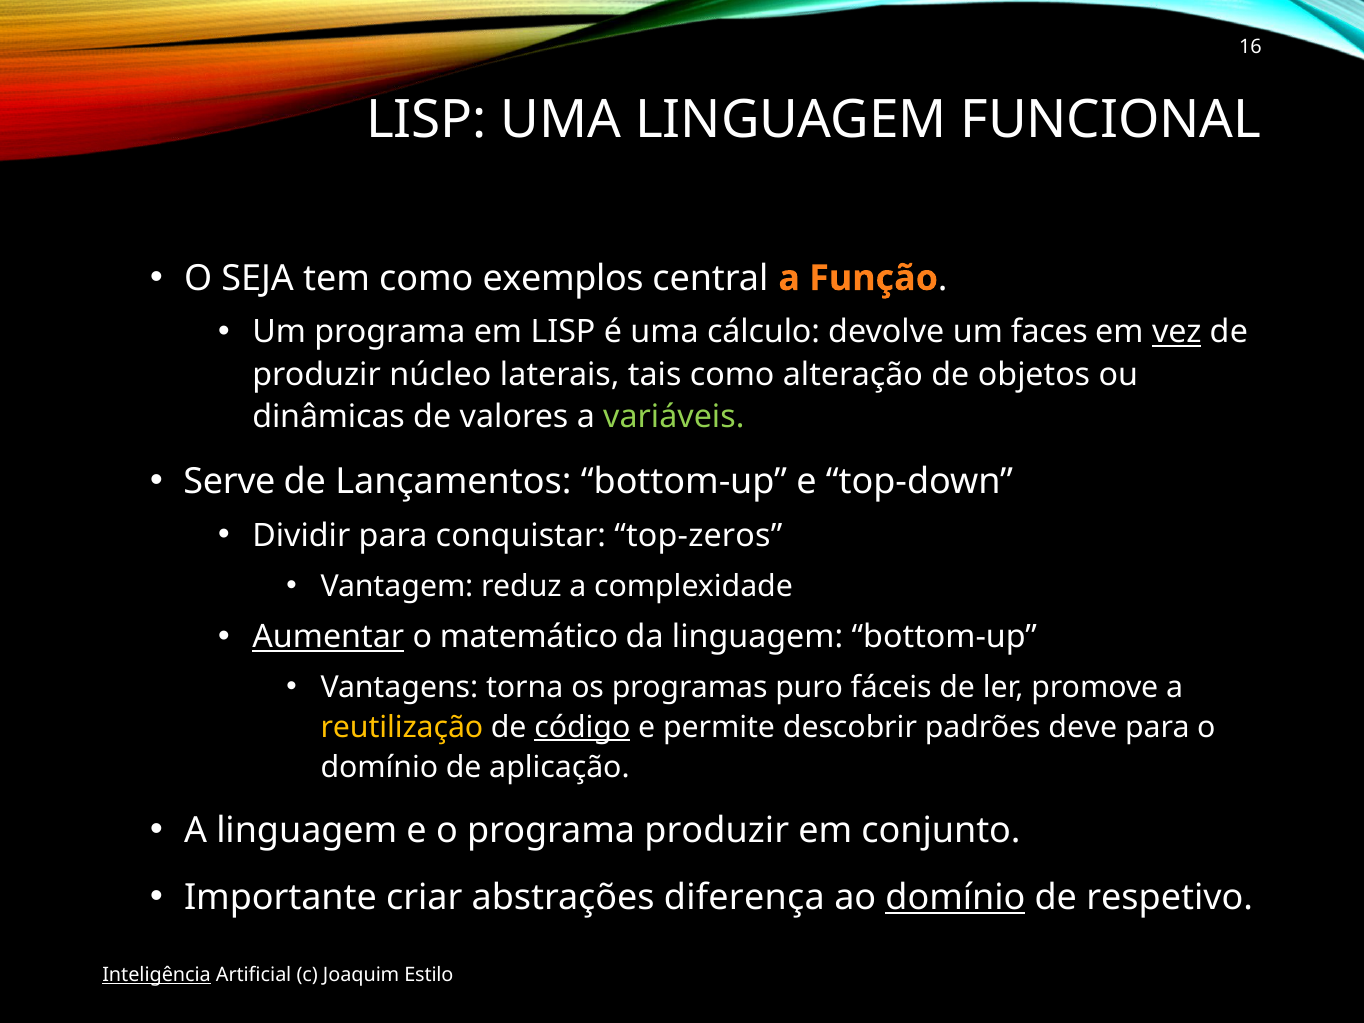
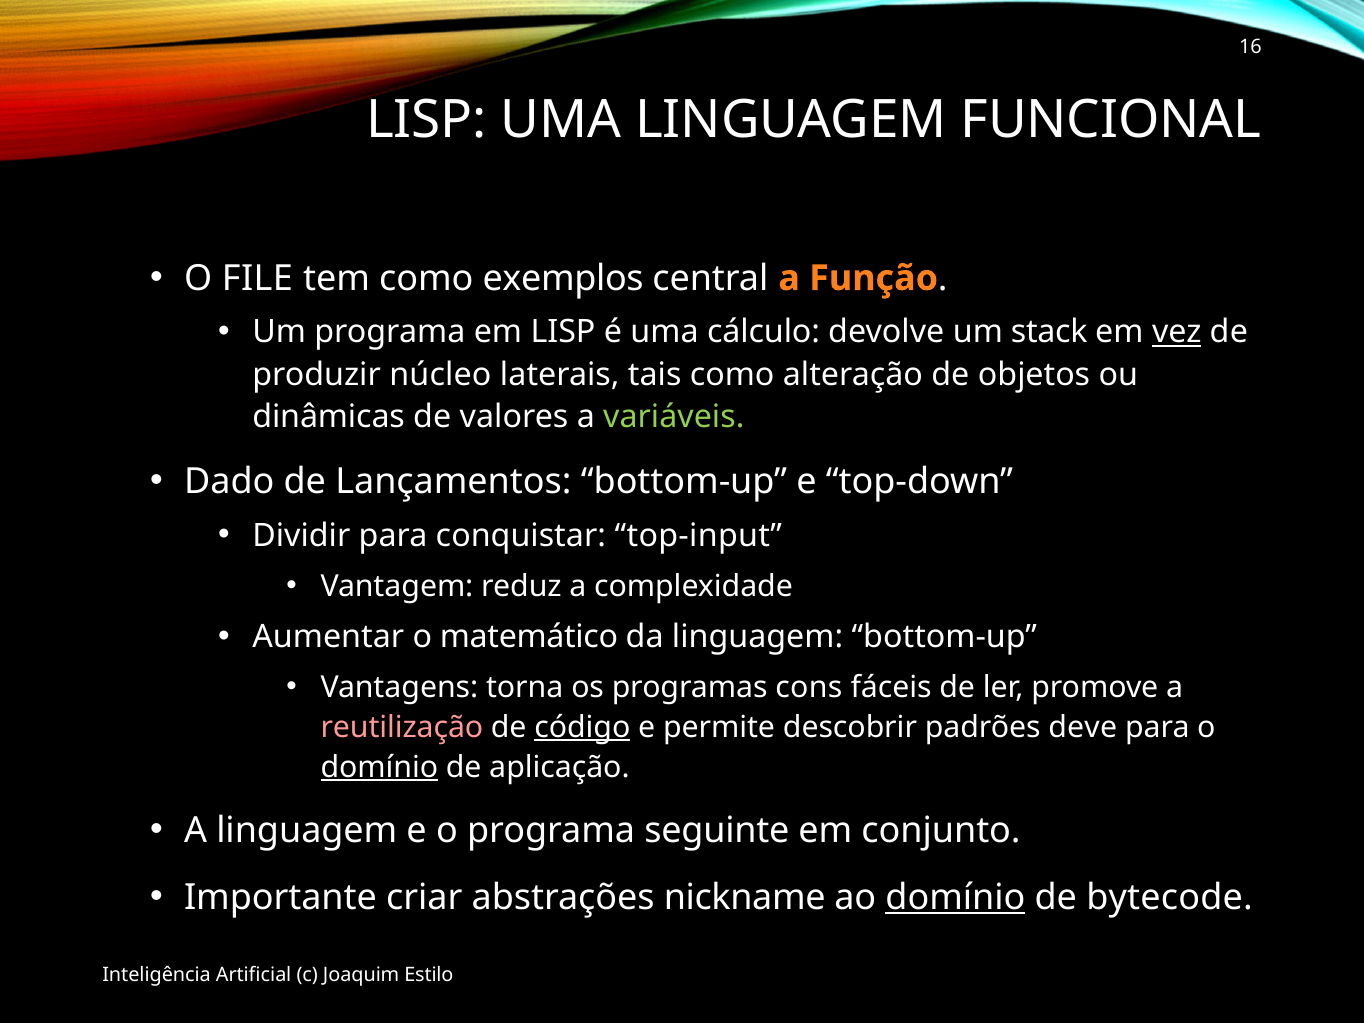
SEJA: SEJA -> FILE
faces: faces -> stack
Serve: Serve -> Dado
top-zeros: top-zeros -> top-input
Aumentar underline: present -> none
puro: puro -> cons
reutilização colour: yellow -> pink
domínio at (379, 767) underline: none -> present
programa produzir: produzir -> seguinte
diferença: diferença -> nickname
respetivo: respetivo -> bytecode
Inteligência underline: present -> none
